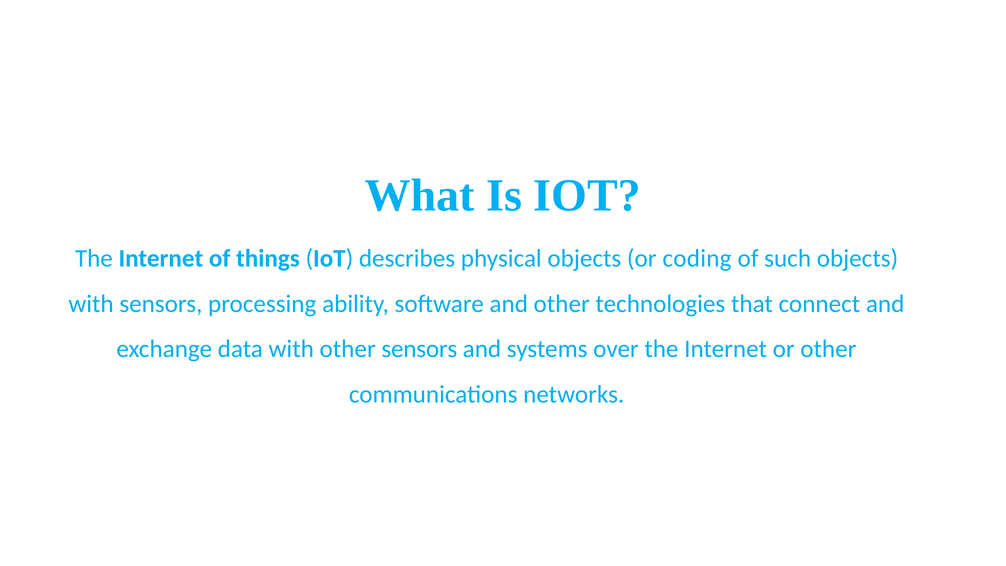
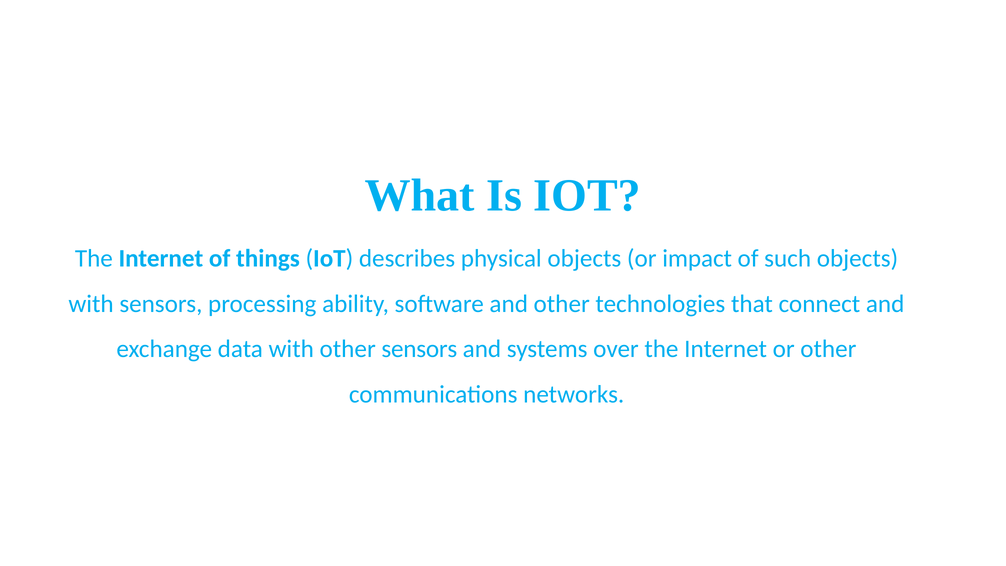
coding: coding -> impact
